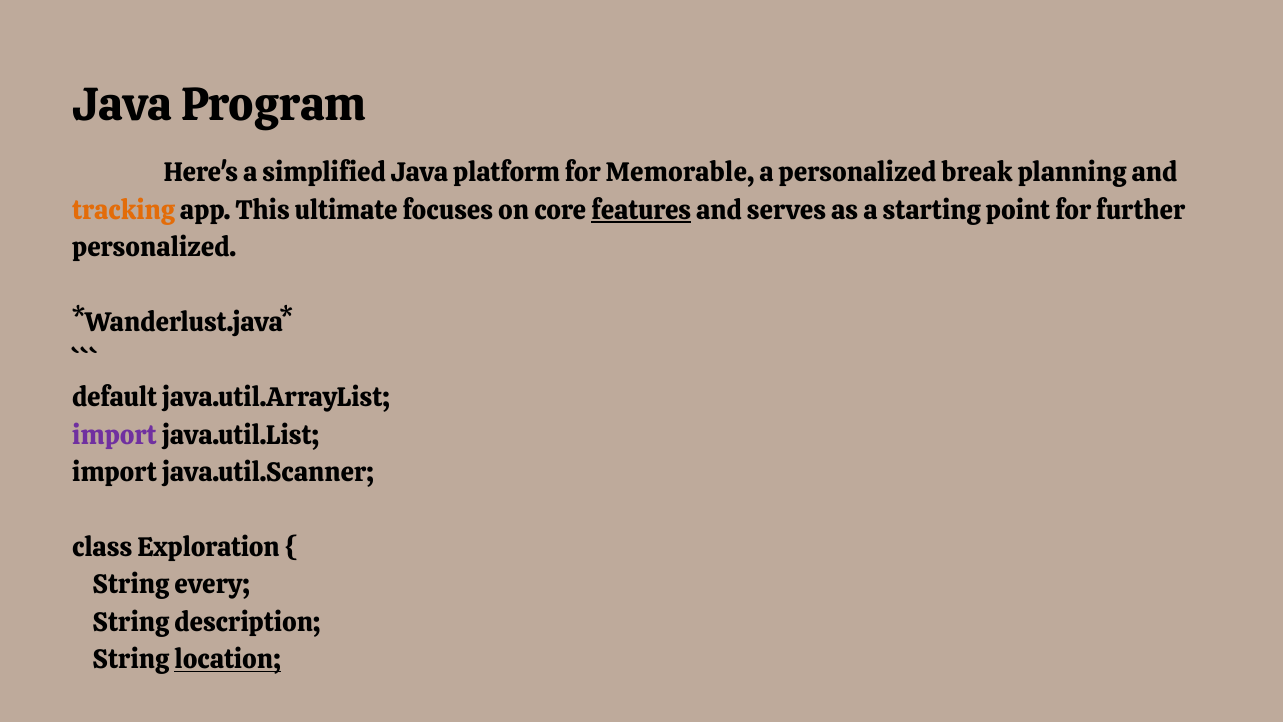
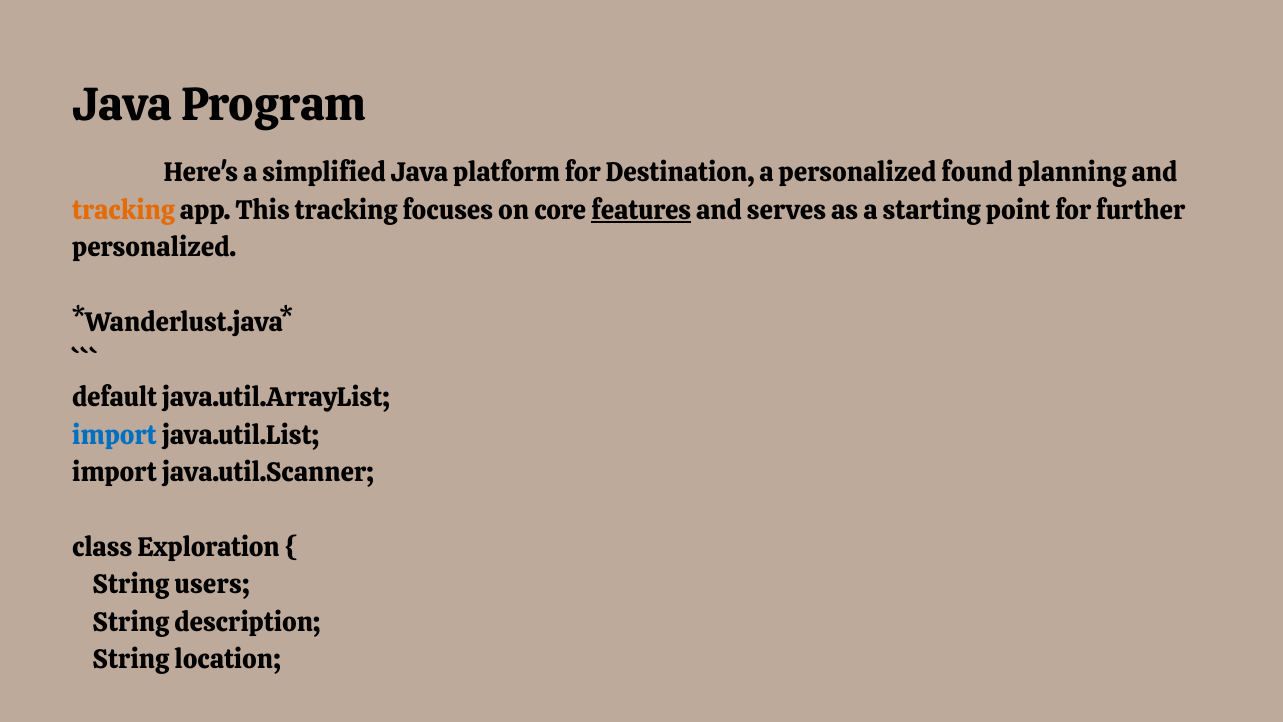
Memorable: Memorable -> Destination
break: break -> found
This ultimate: ultimate -> tracking
import at (115, 435) colour: purple -> blue
every: every -> users
location underline: present -> none
